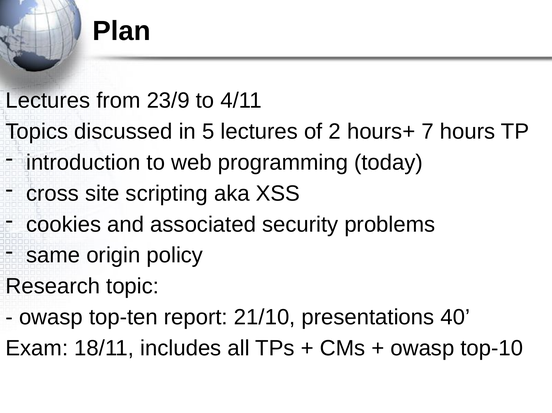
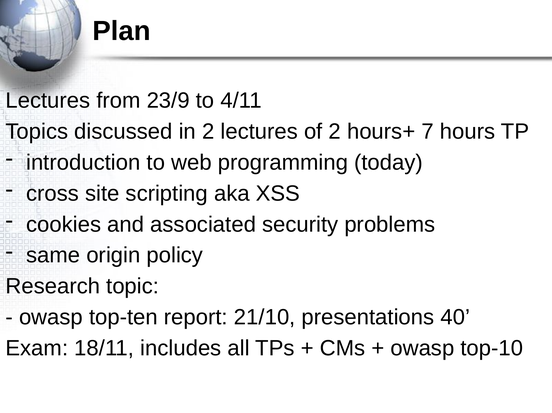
in 5: 5 -> 2
